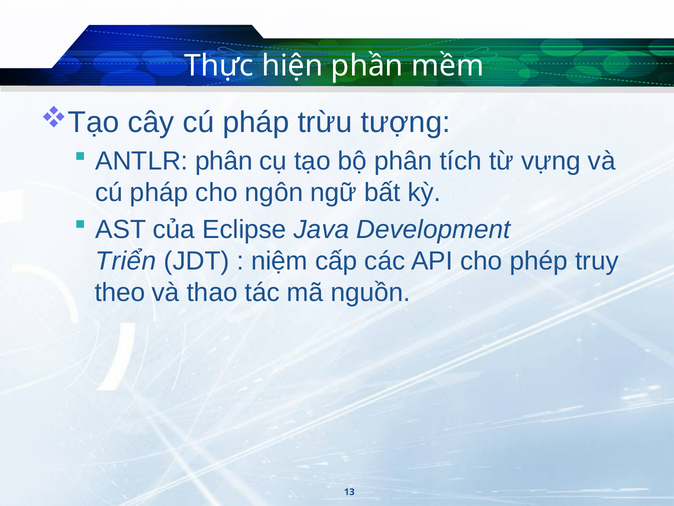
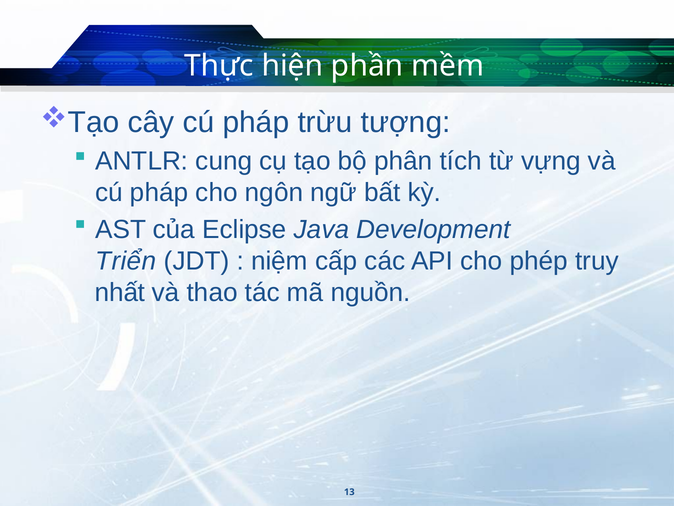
ANTLR phân: phân -> cung
theo: theo -> nhất
